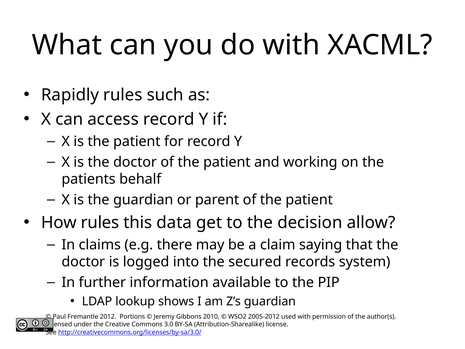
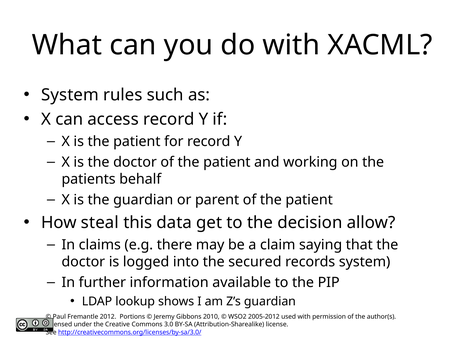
Rapidly at (70, 95): Rapidly -> System
How rules: rules -> steal
